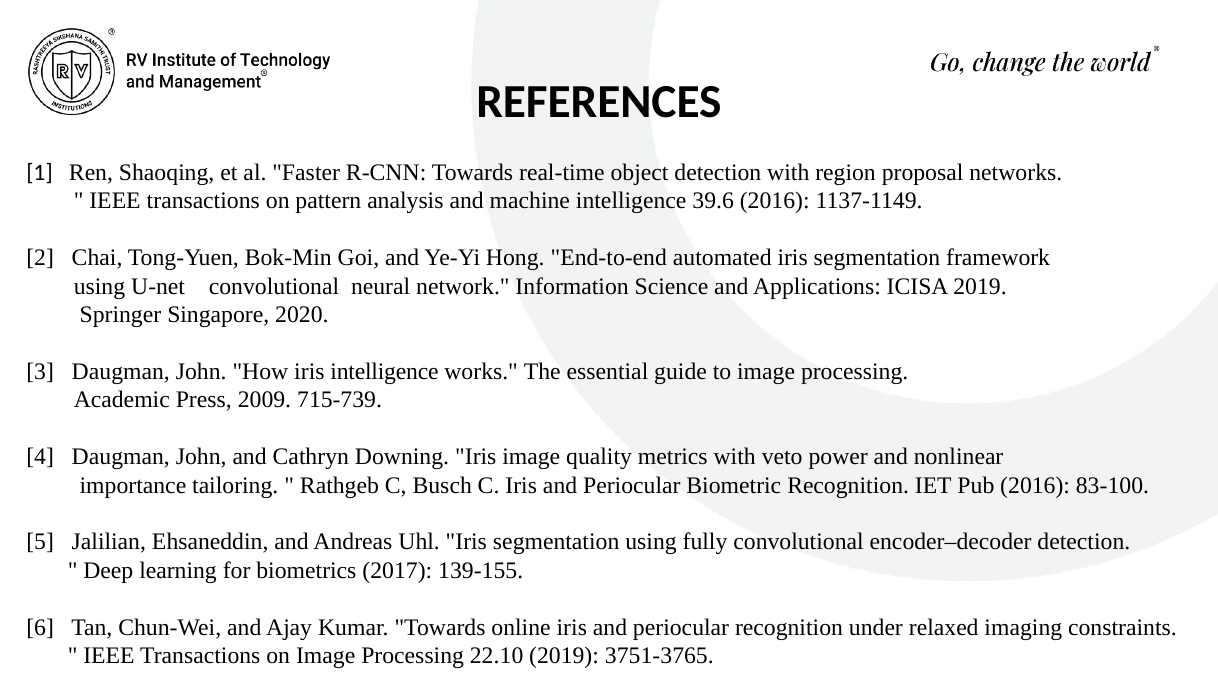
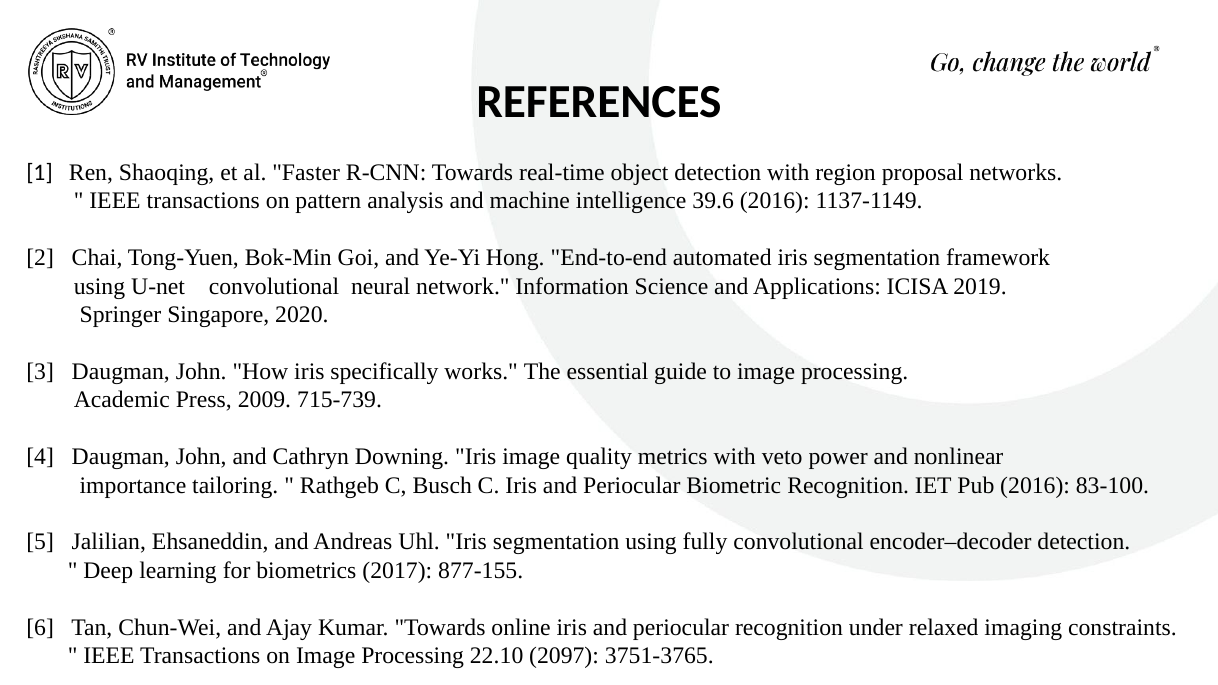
iris intelligence: intelligence -> specifically
139-155: 139-155 -> 877-155
22.10 2019: 2019 -> 2097
